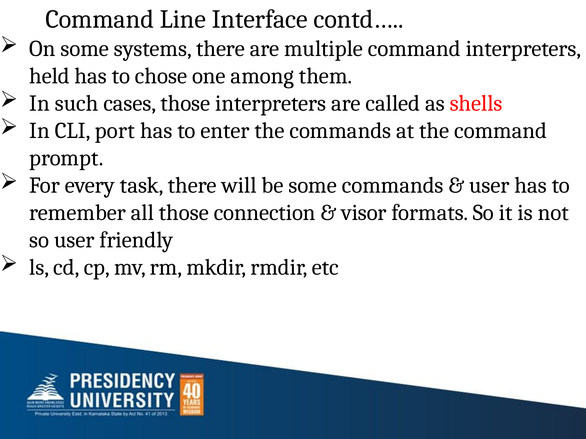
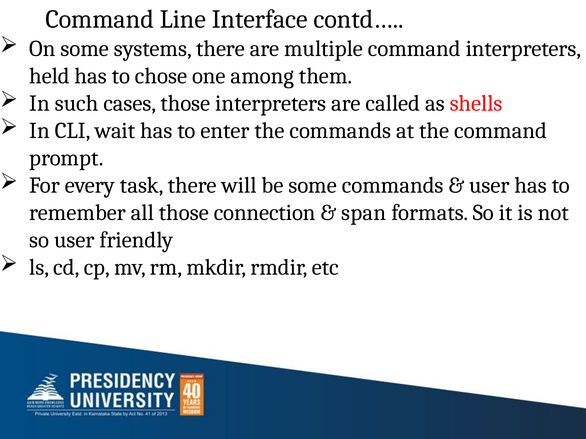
port: port -> wait
visor: visor -> span
